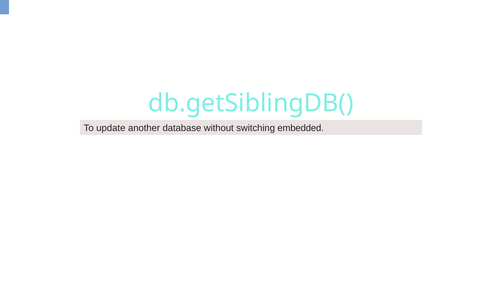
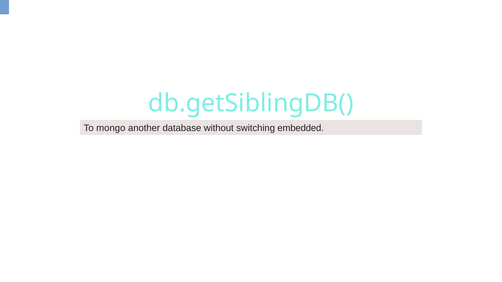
update: update -> mongo
